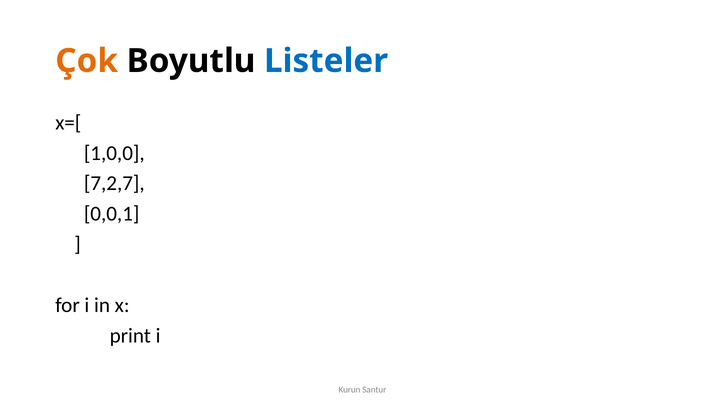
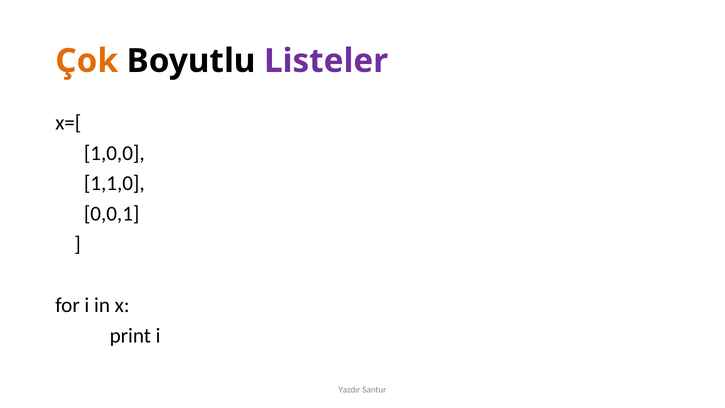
Listeler colour: blue -> purple
7,2,7: 7,2,7 -> 1,1,0
Kurun: Kurun -> Yazdır
